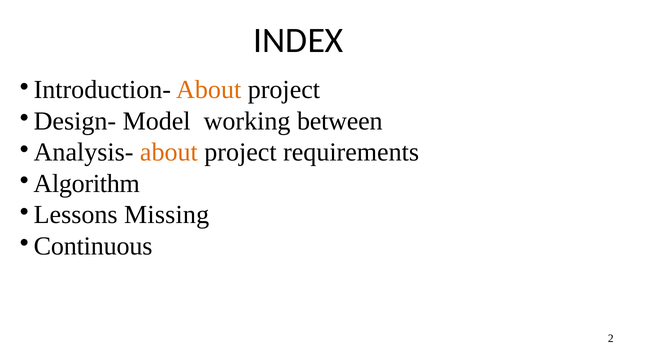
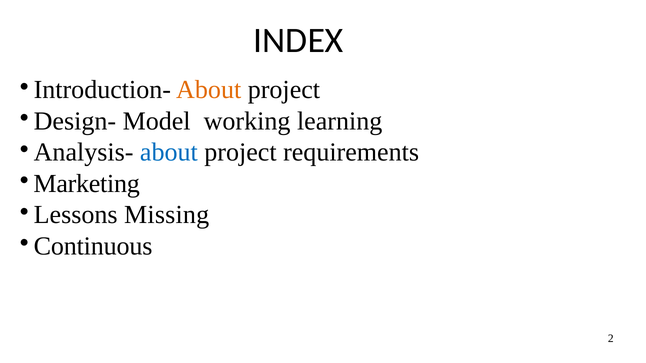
between: between -> learning
about at (169, 152) colour: orange -> blue
Algorithm: Algorithm -> Marketing
